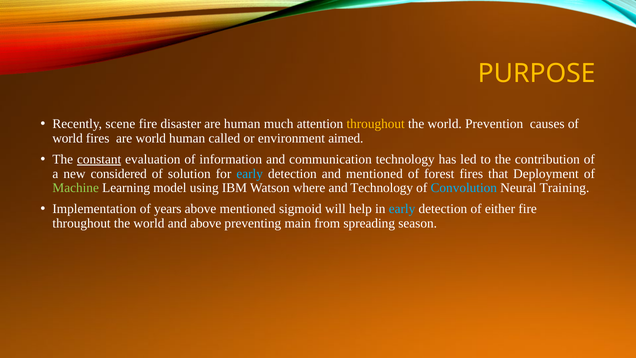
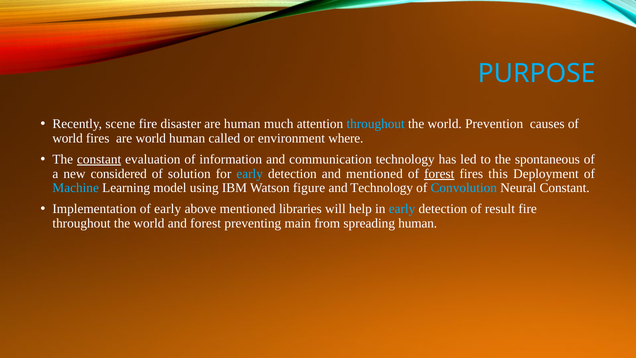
PURPOSE colour: yellow -> light blue
throughout at (376, 124) colour: yellow -> light blue
aimed: aimed -> where
contribution: contribution -> spontaneous
forest at (439, 174) underline: none -> present
that: that -> this
Machine colour: light green -> light blue
where: where -> figure
Neural Training: Training -> Constant
of years: years -> early
sigmoid: sigmoid -> libraries
either: either -> result
and above: above -> forest
spreading season: season -> human
